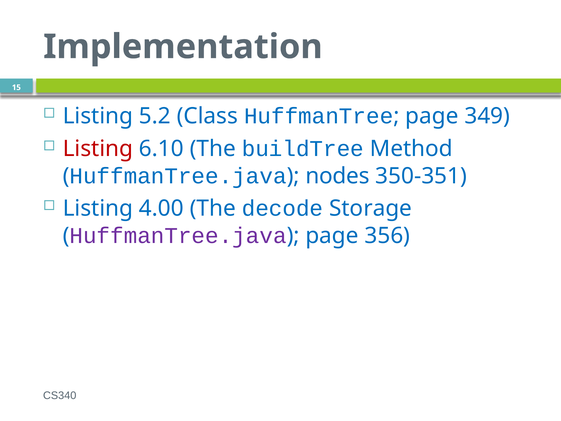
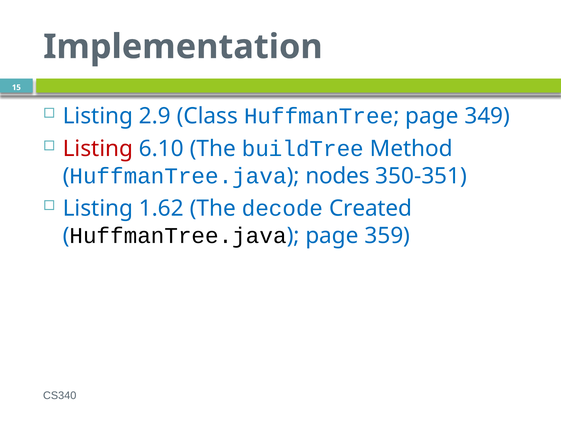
5.2: 5.2 -> 2.9
4.00: 4.00 -> 1.62
Storage: Storage -> Created
HuffmanTree.java at (178, 236) colour: purple -> black
356: 356 -> 359
